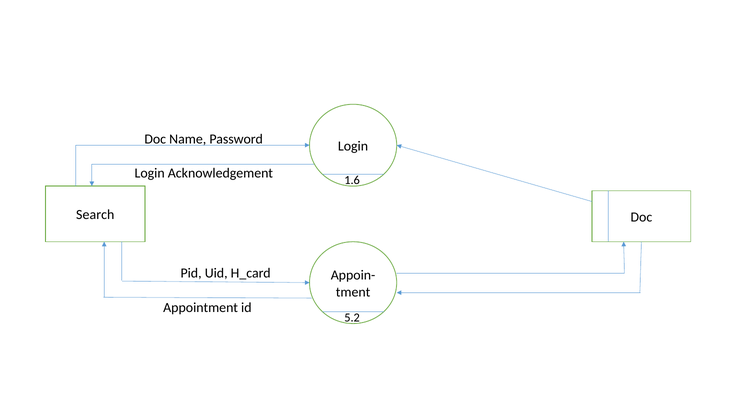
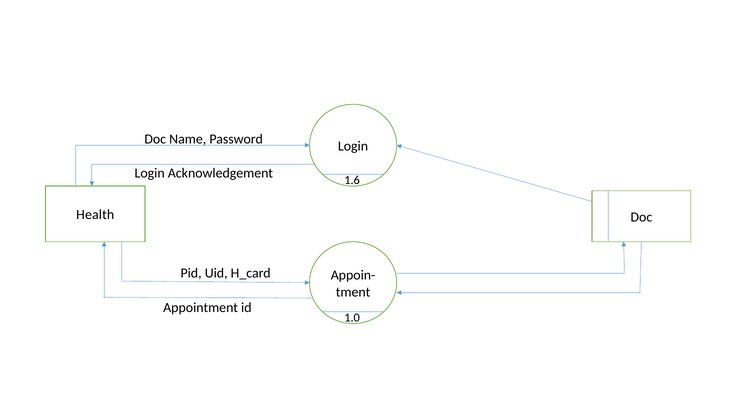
Search: Search -> Health
5.2: 5.2 -> 1.0
